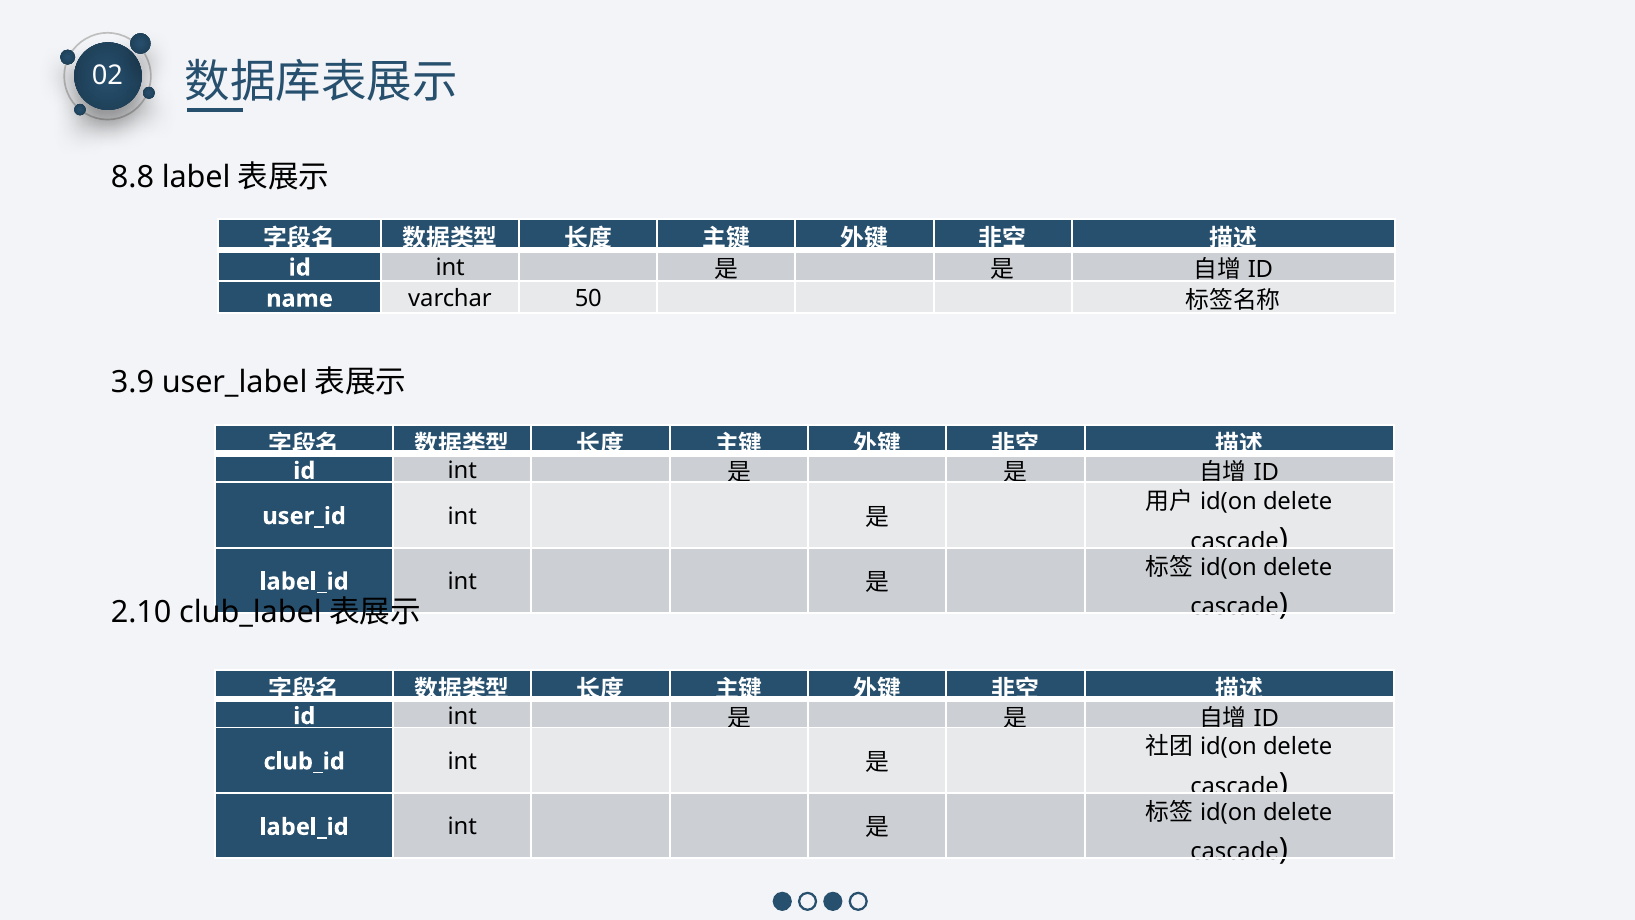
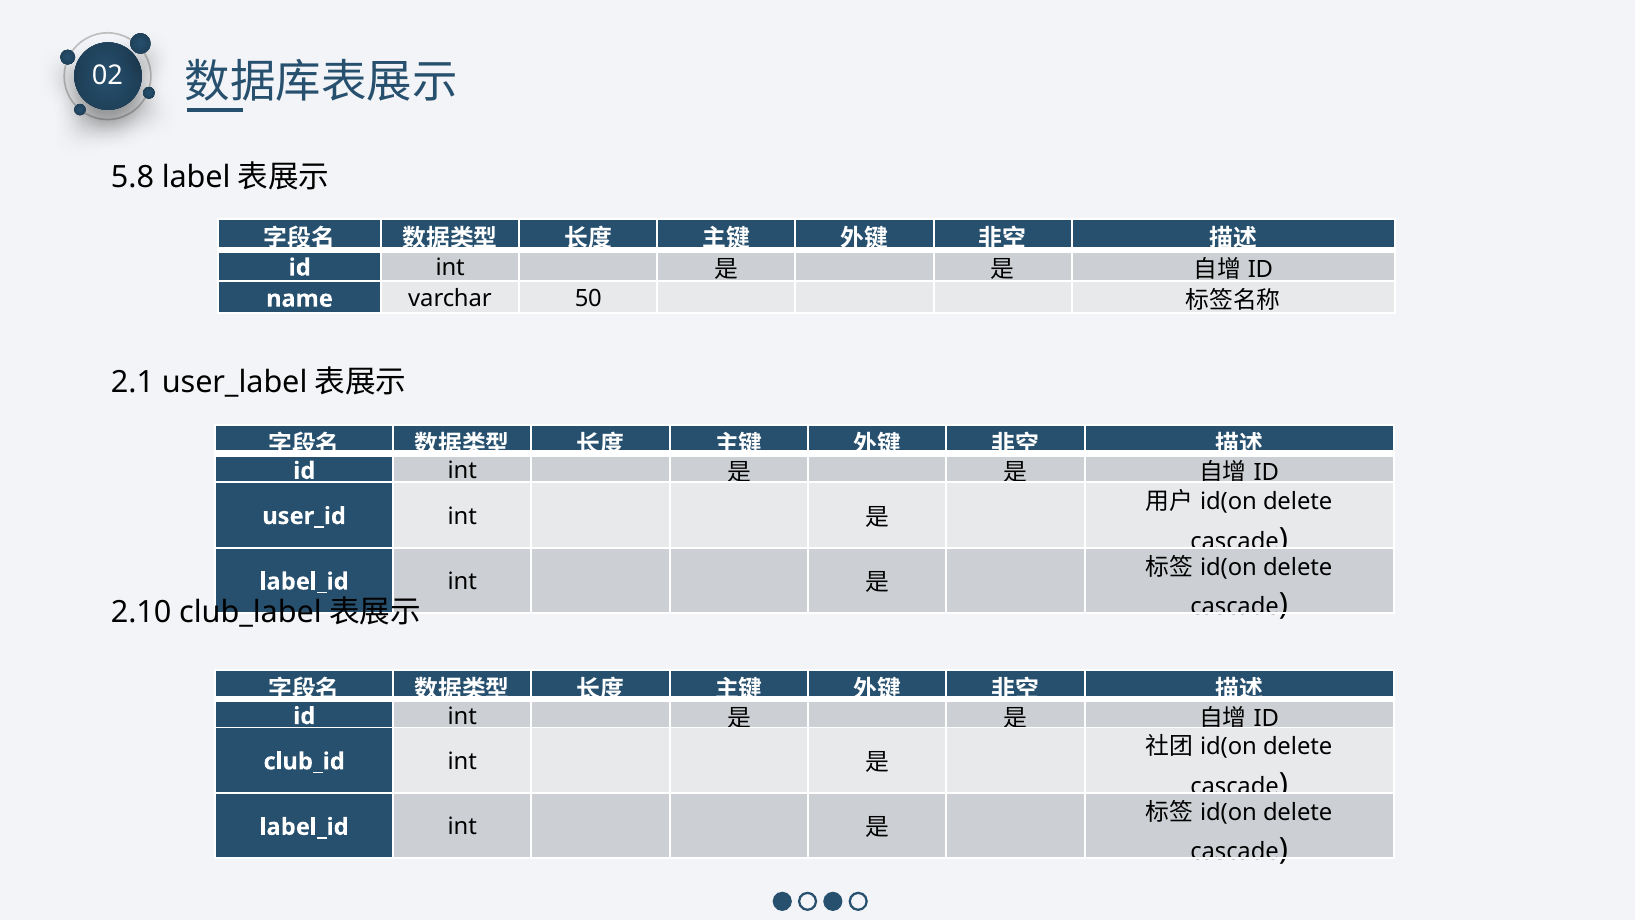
8.8: 8.8 -> 5.8
3.9: 3.9 -> 2.1
